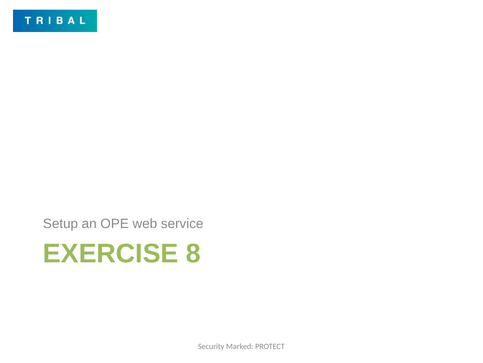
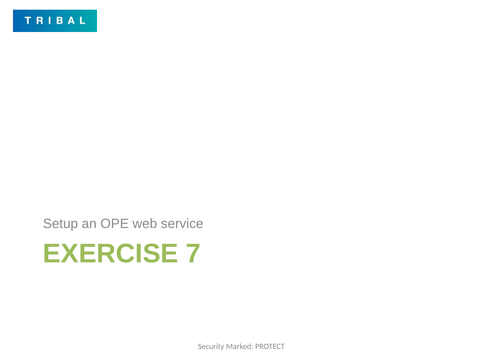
8: 8 -> 7
